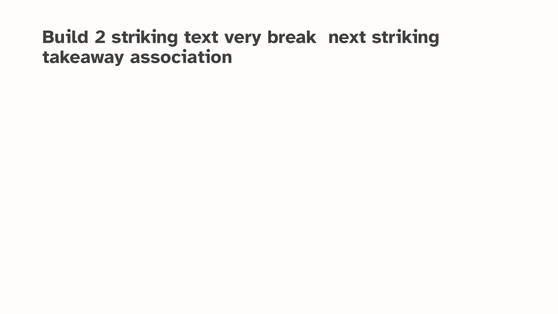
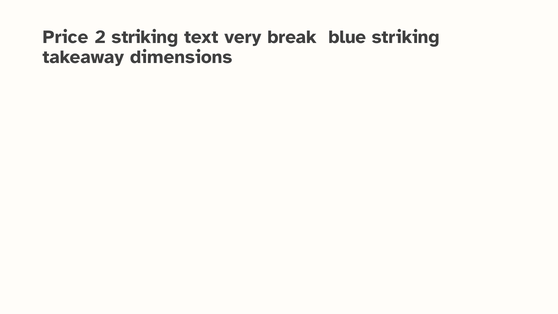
Build: Build -> Price
next: next -> blue
association: association -> dimensions
